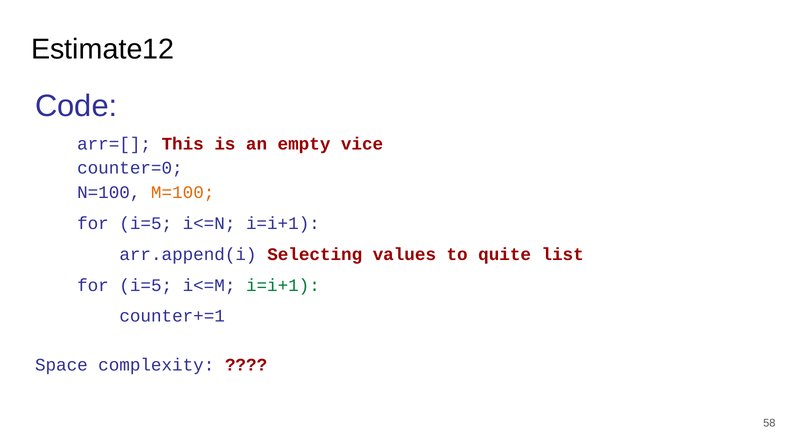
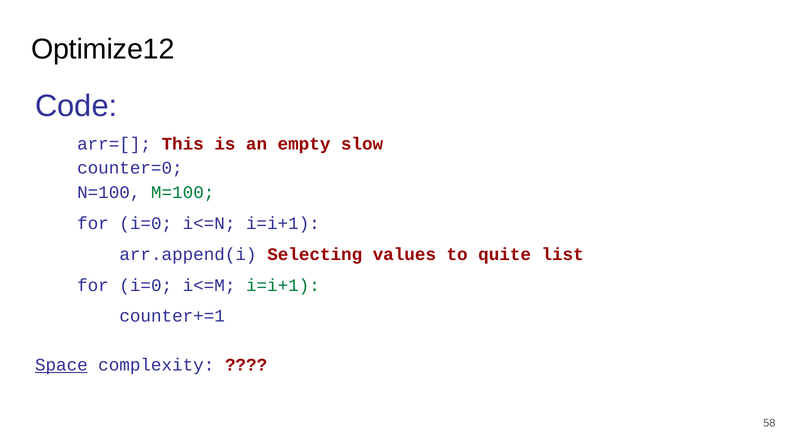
Estimate12: Estimate12 -> Optimize12
vice: vice -> slow
M=100 colour: orange -> green
i=5 at (146, 223): i=5 -> i=0
i=5 at (146, 285): i=5 -> i=0
Space underline: none -> present
